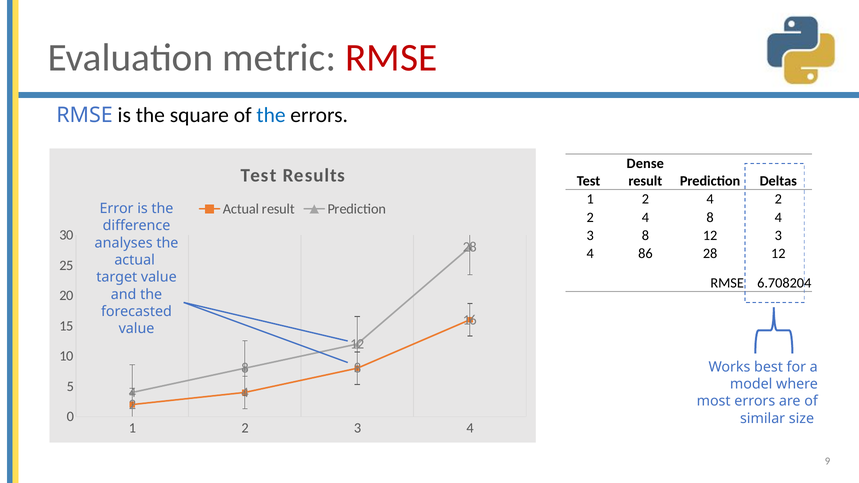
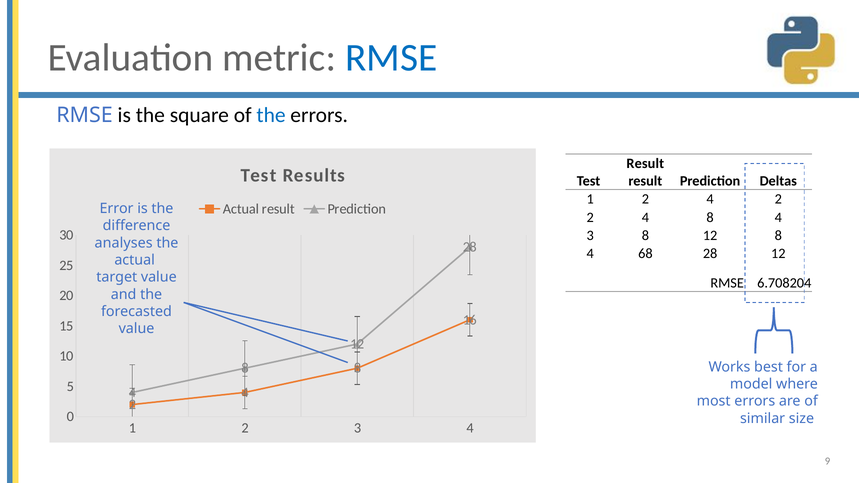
RMSE at (391, 58) colour: red -> blue
Dense at (645, 164): Dense -> Result
12 3: 3 -> 8
86: 86 -> 68
